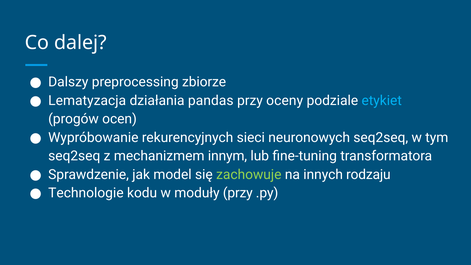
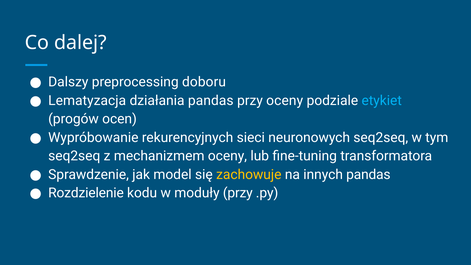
zbiorze: zbiorze -> doboru
mechanizmem innym: innym -> oceny
zachowuje colour: light green -> yellow
innych rodzaju: rodzaju -> pandas
Technologie: Technologie -> Rozdzielenie
